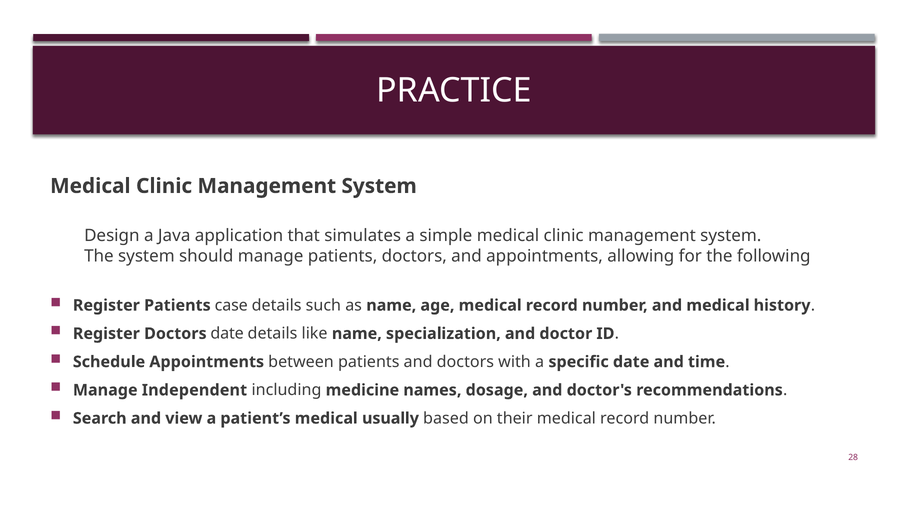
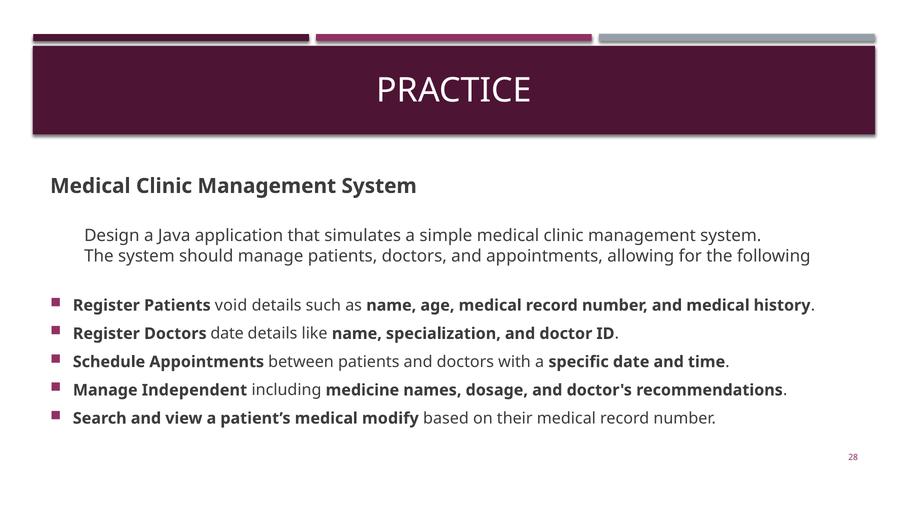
case: case -> void
usually: usually -> modify
